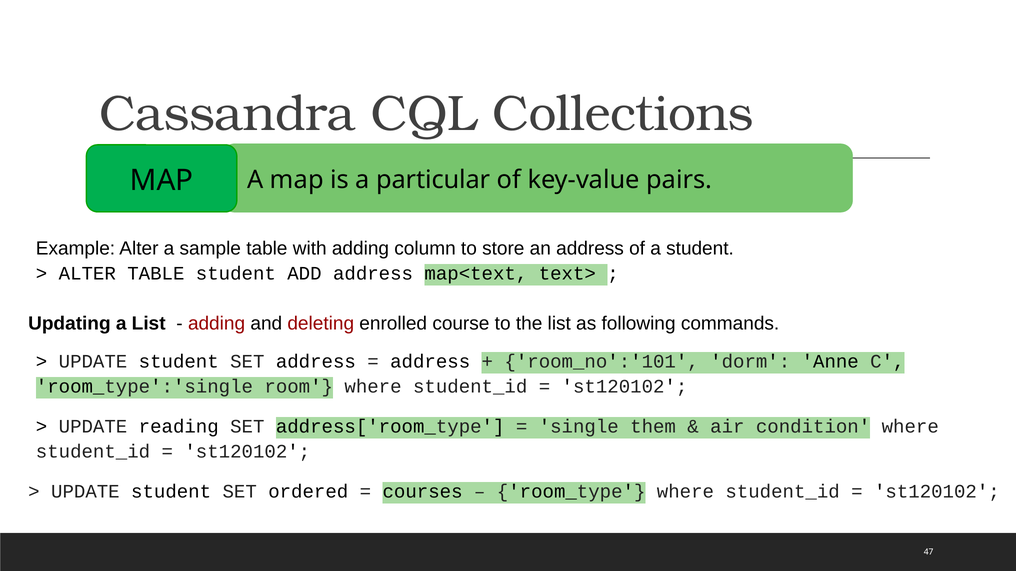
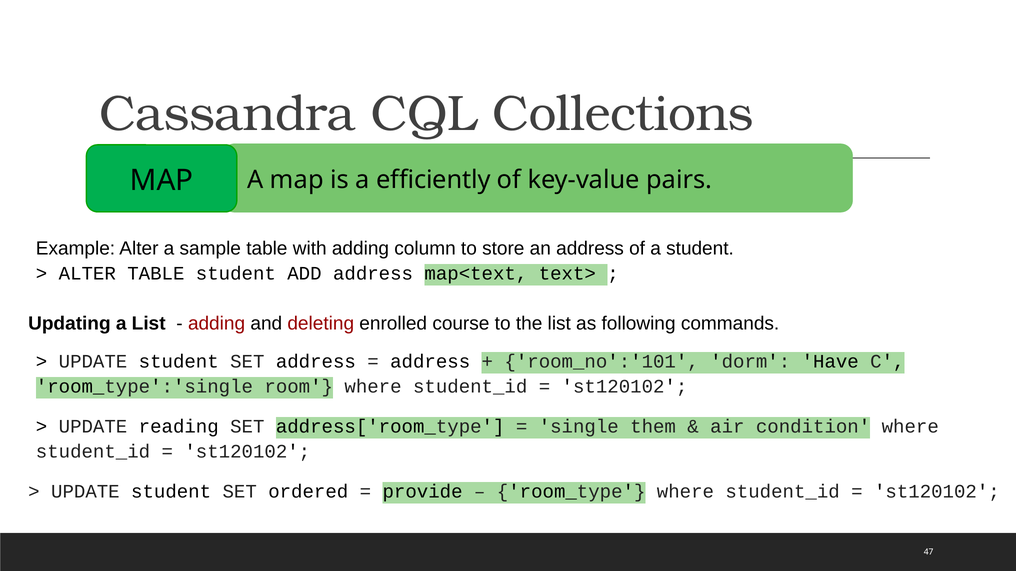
particular: particular -> efficiently
Anne: Anne -> Have
courses: courses -> provide
